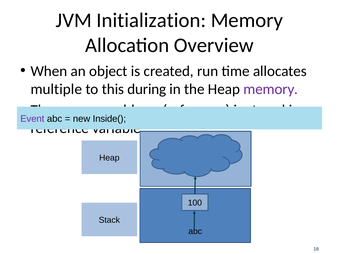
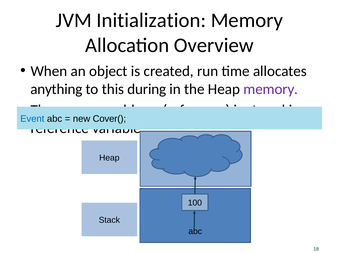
multiple: multiple -> anything
Event colour: purple -> blue
Inside(: Inside( -> Cover(
